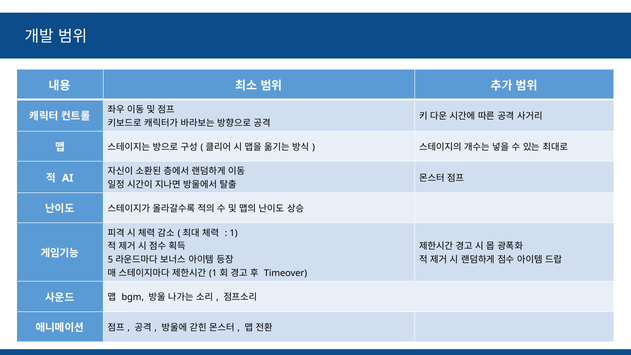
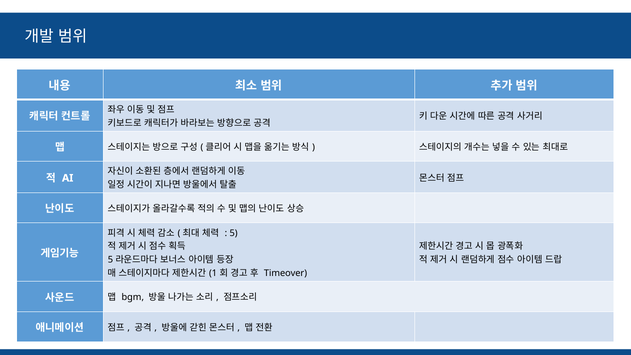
1 at (234, 233): 1 -> 5
